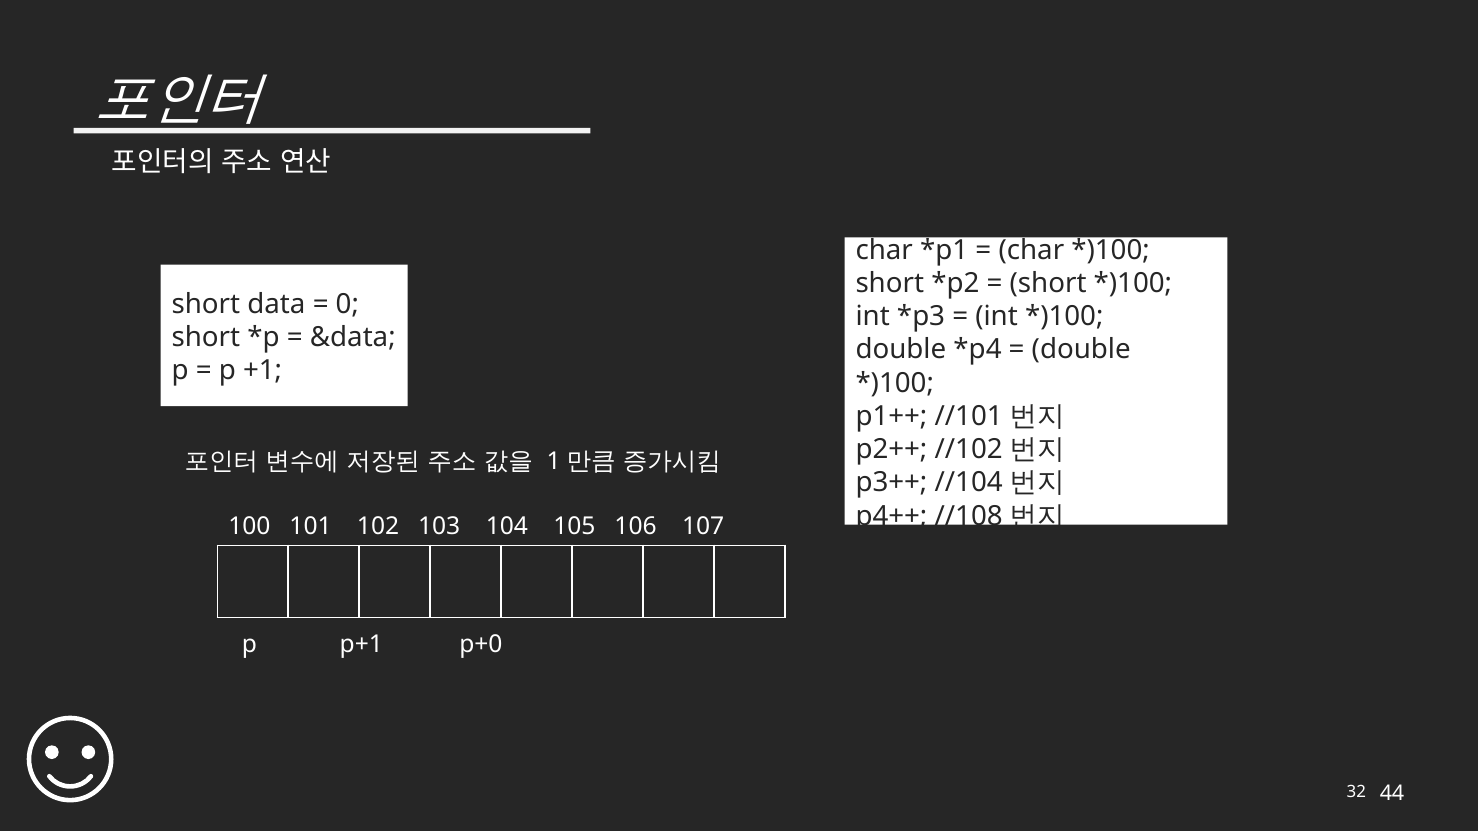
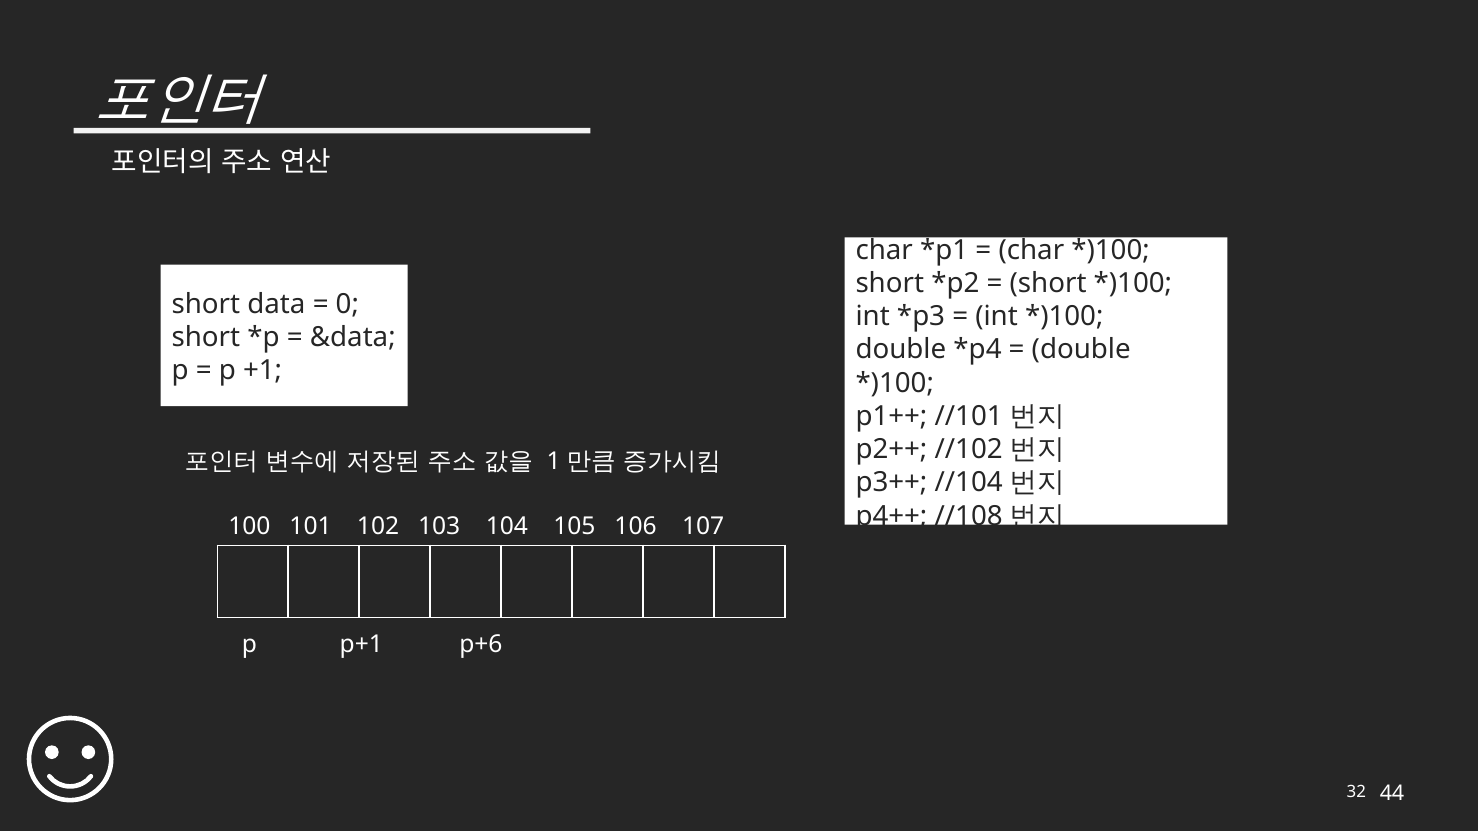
p+0: p+0 -> p+6
